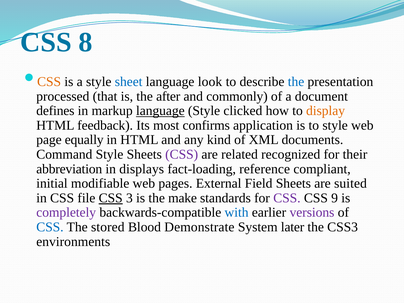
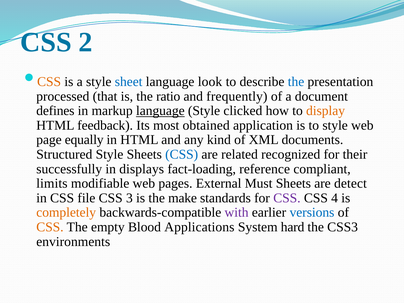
8: 8 -> 2
after: after -> ratio
commonly: commonly -> frequently
confirms: confirms -> obtained
Command: Command -> Structured
CSS at (182, 154) colour: purple -> blue
abbreviation: abbreviation -> successfully
initial: initial -> limits
Field: Field -> Must
suited: suited -> detect
CSS at (111, 198) underline: present -> none
9: 9 -> 4
completely colour: purple -> orange
with colour: blue -> purple
versions colour: purple -> blue
CSS at (50, 227) colour: blue -> orange
stored: stored -> empty
Demonstrate: Demonstrate -> Applications
later: later -> hard
